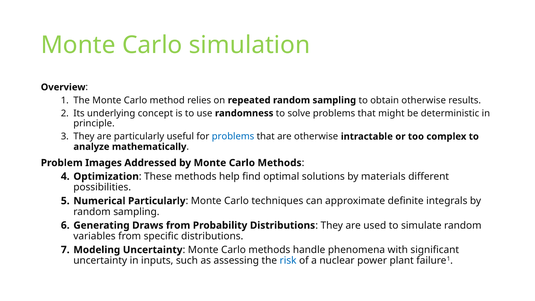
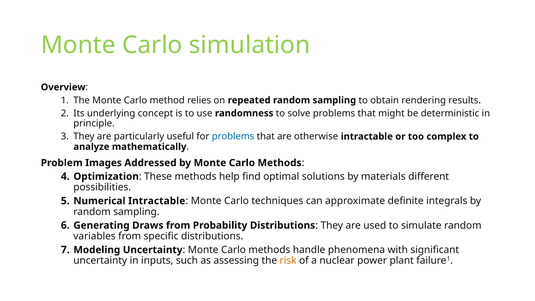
obtain otherwise: otherwise -> rendering
Numerical Particularly: Particularly -> Intractable
risk colour: blue -> orange
